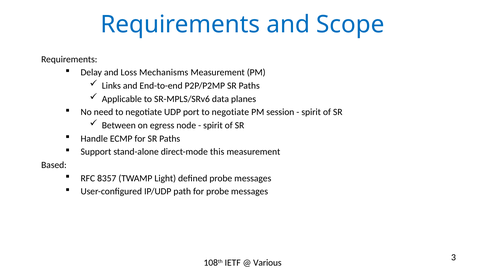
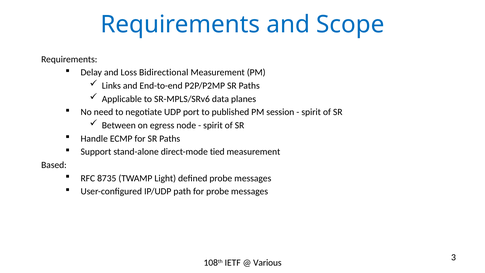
Mechanisms: Mechanisms -> Bidirectional
port to negotiate: negotiate -> published
this: this -> tied
8357: 8357 -> 8735
